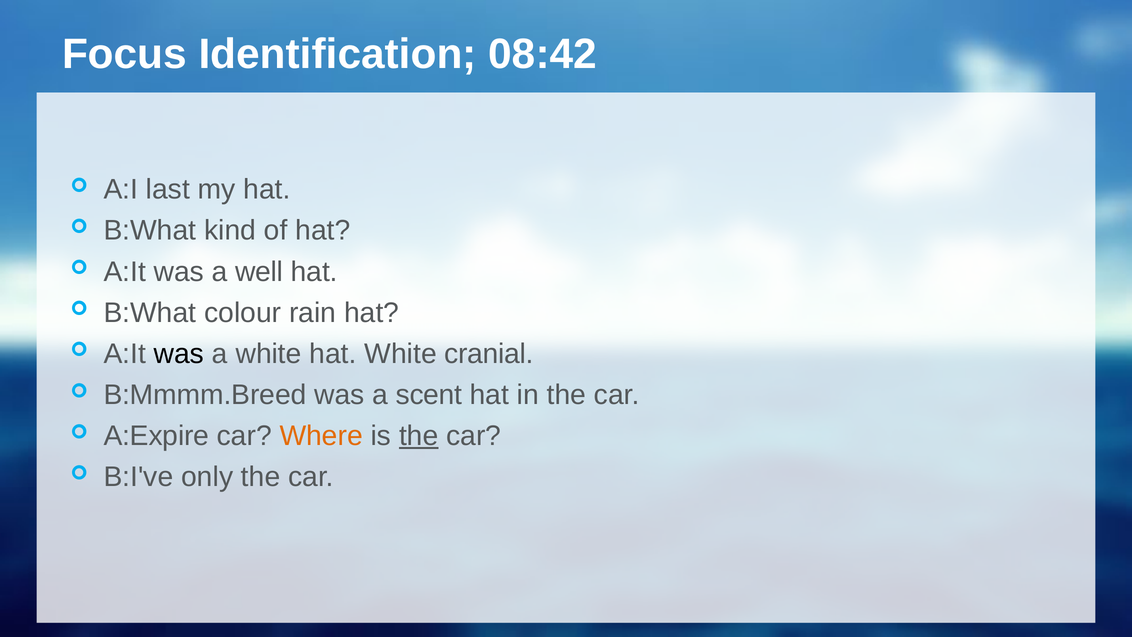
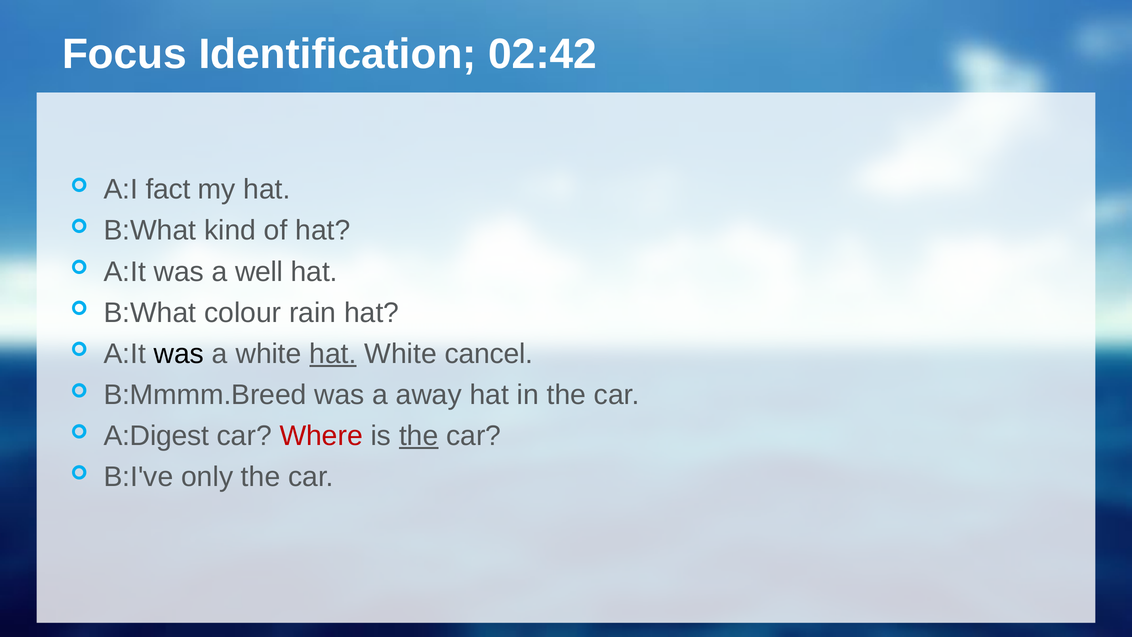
08:42: 08:42 -> 02:42
last: last -> fact
hat at (333, 354) underline: none -> present
cranial: cranial -> cancel
scent: scent -> away
A:Expire: A:Expire -> A:Digest
Where colour: orange -> red
